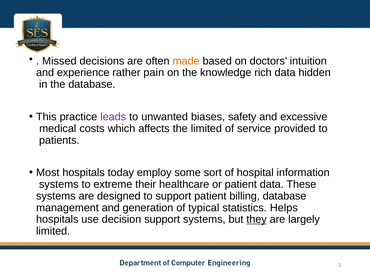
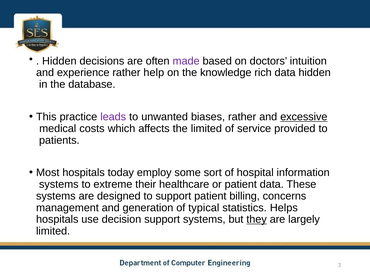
Missed at (59, 61): Missed -> Hidden
made colour: orange -> purple
pain: pain -> help
biases safety: safety -> rather
excessive underline: none -> present
billing database: database -> concerns
